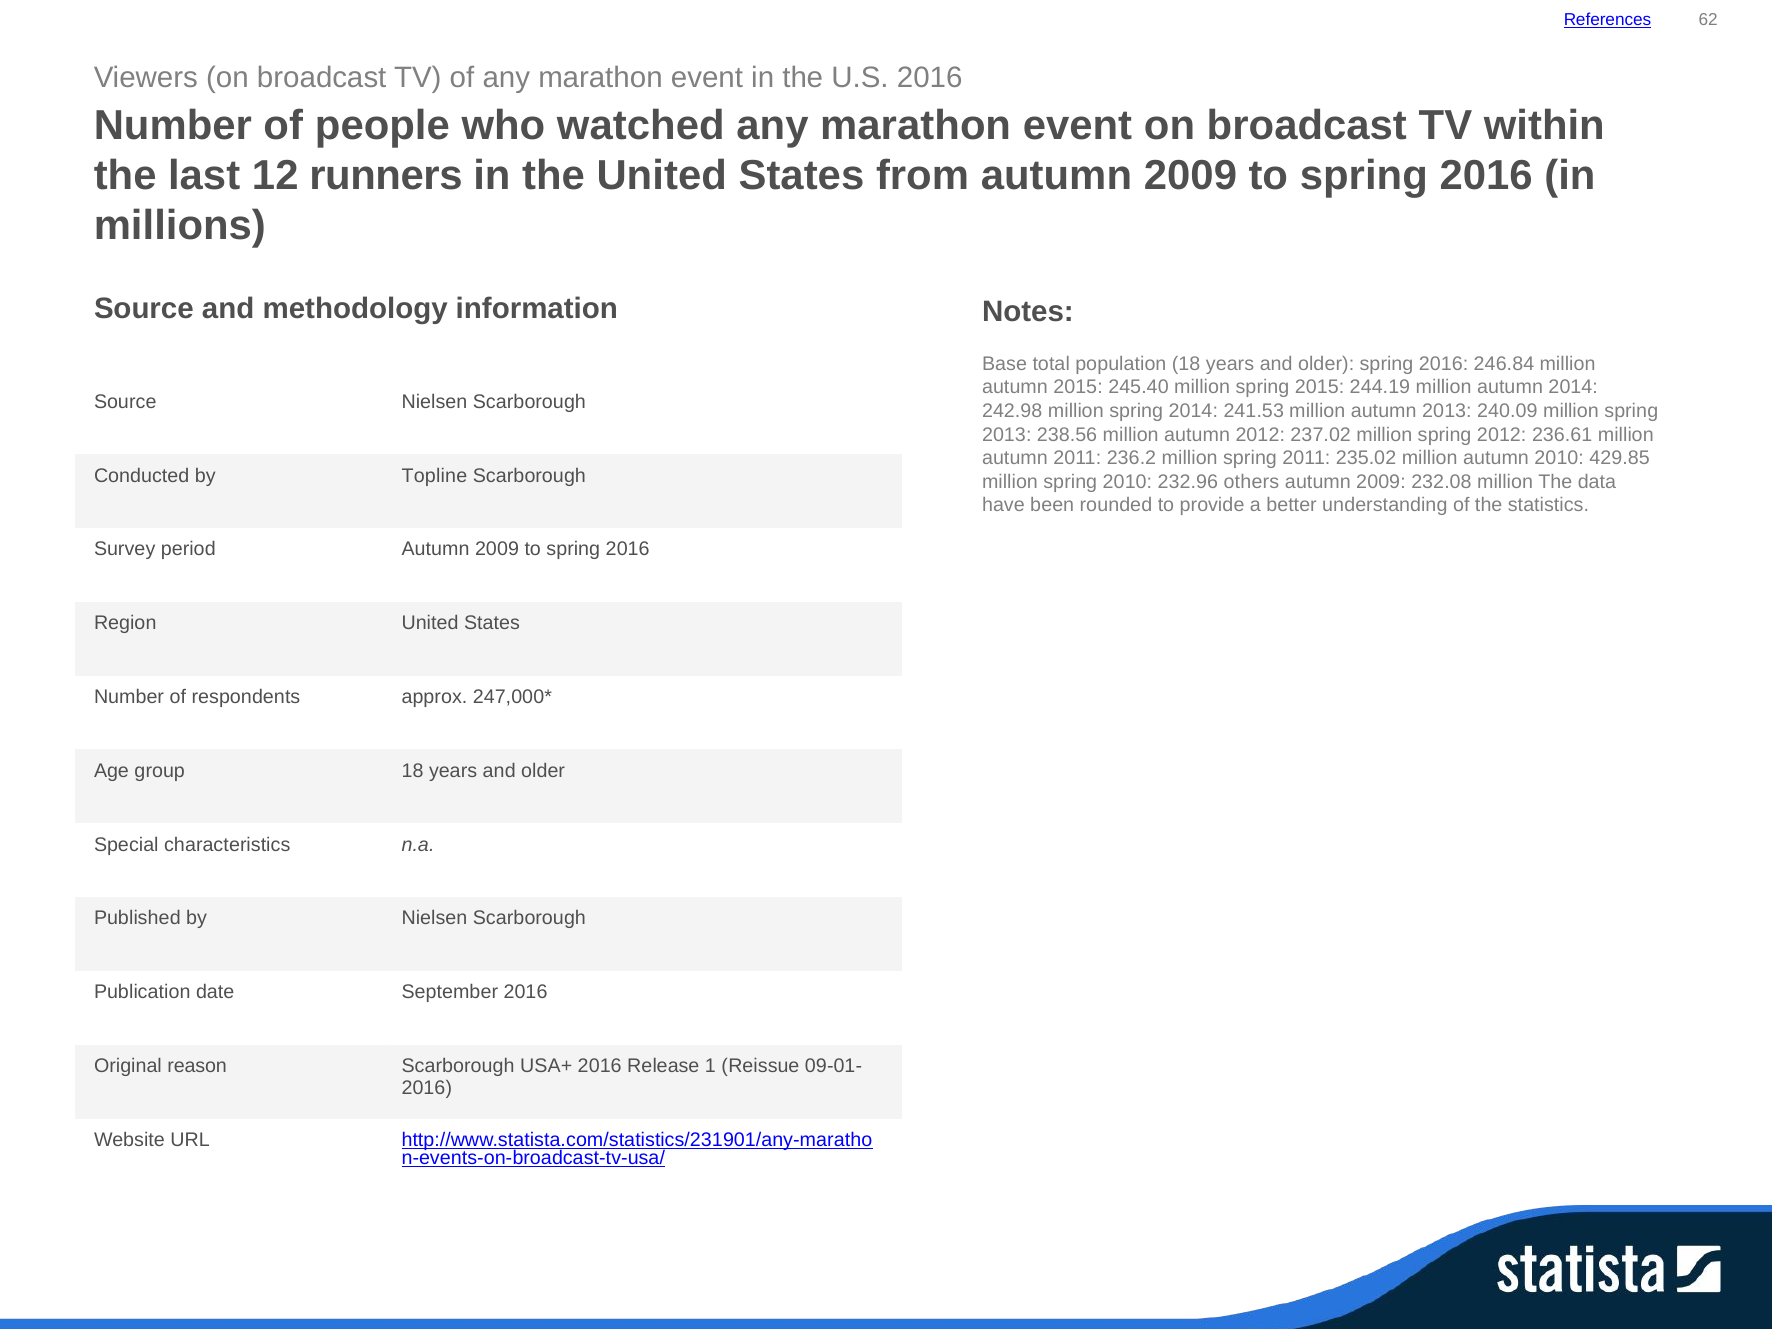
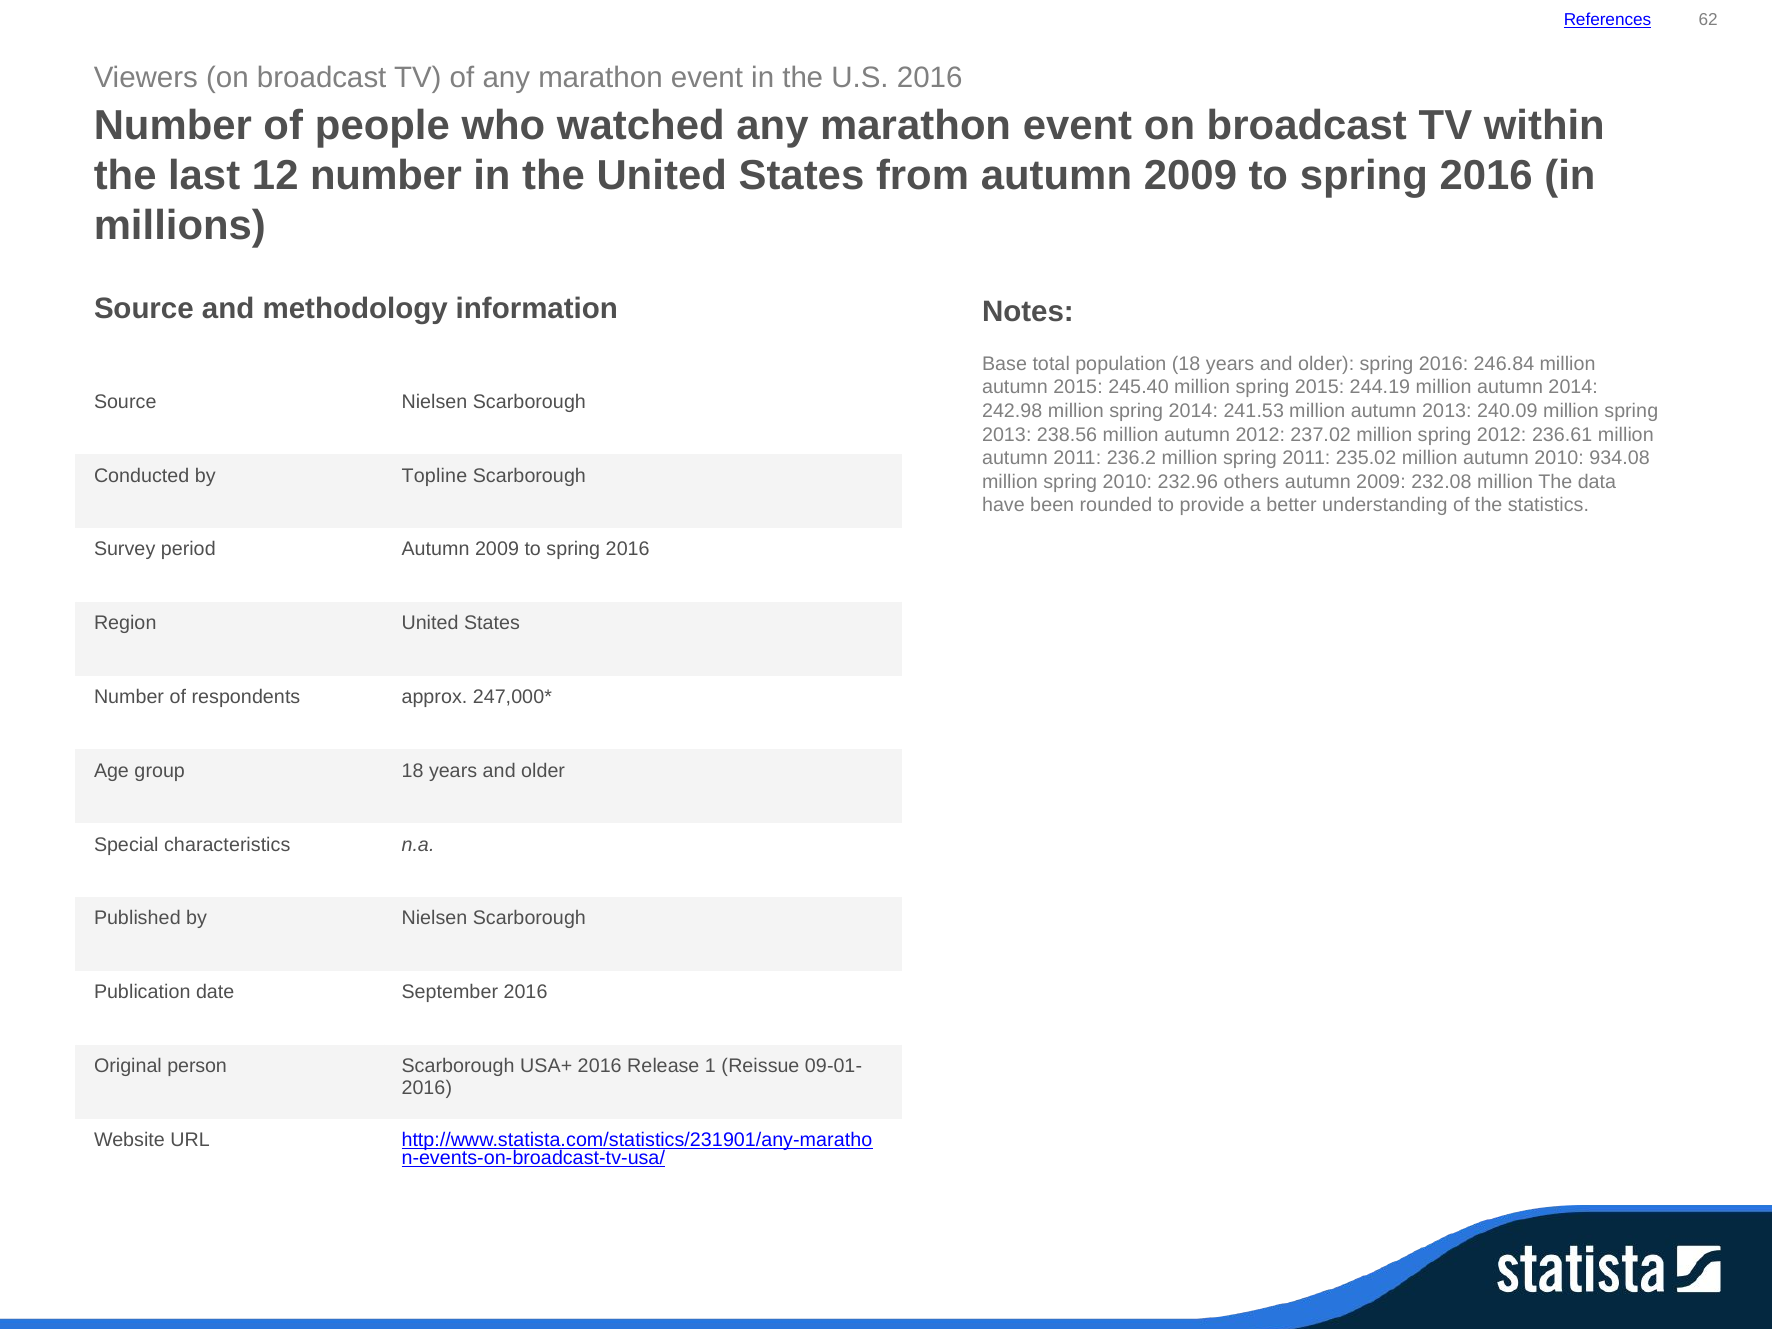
12 runners: runners -> number
429.85: 429.85 -> 934.08
reason: reason -> person
